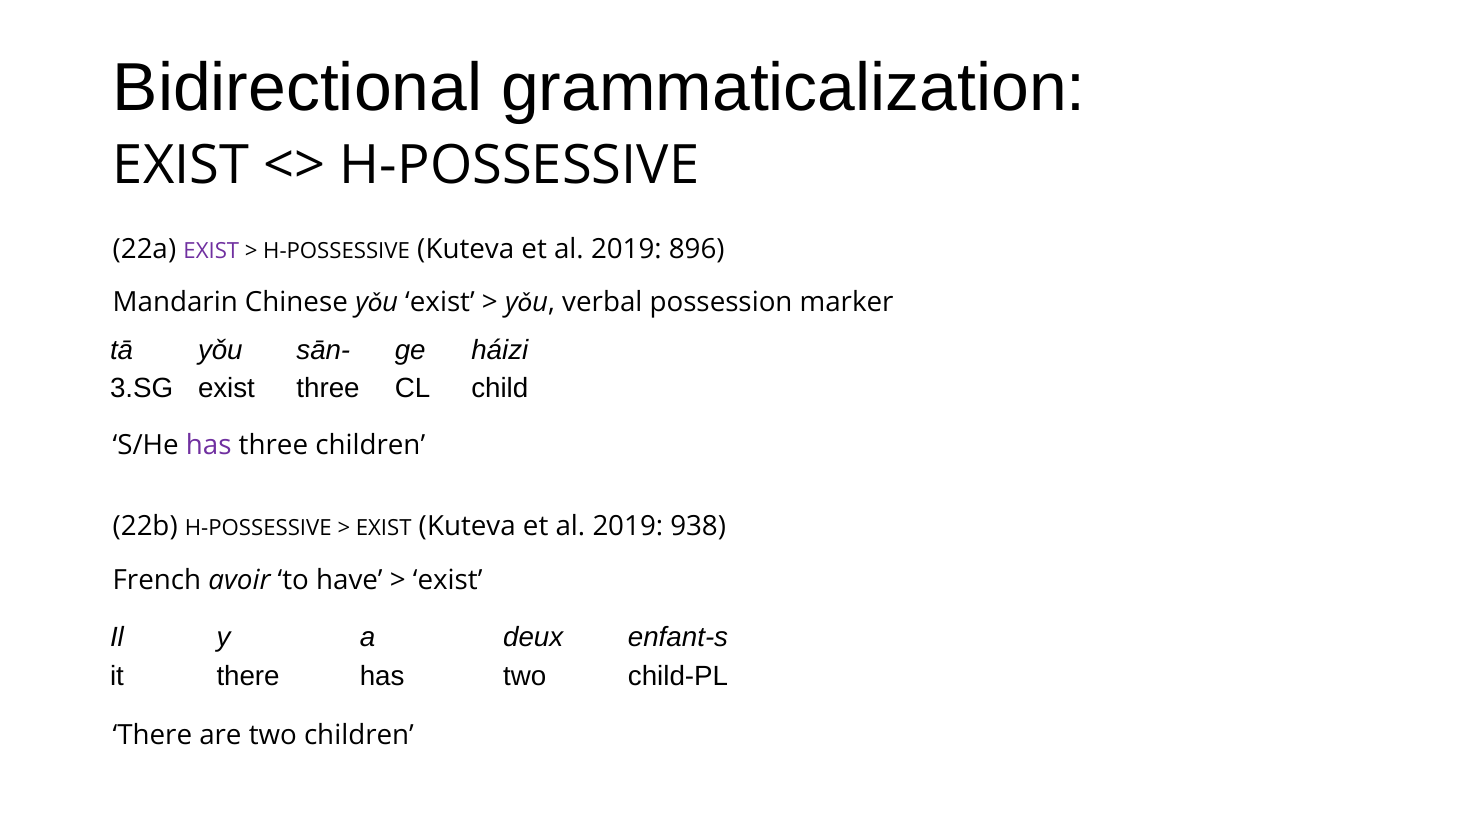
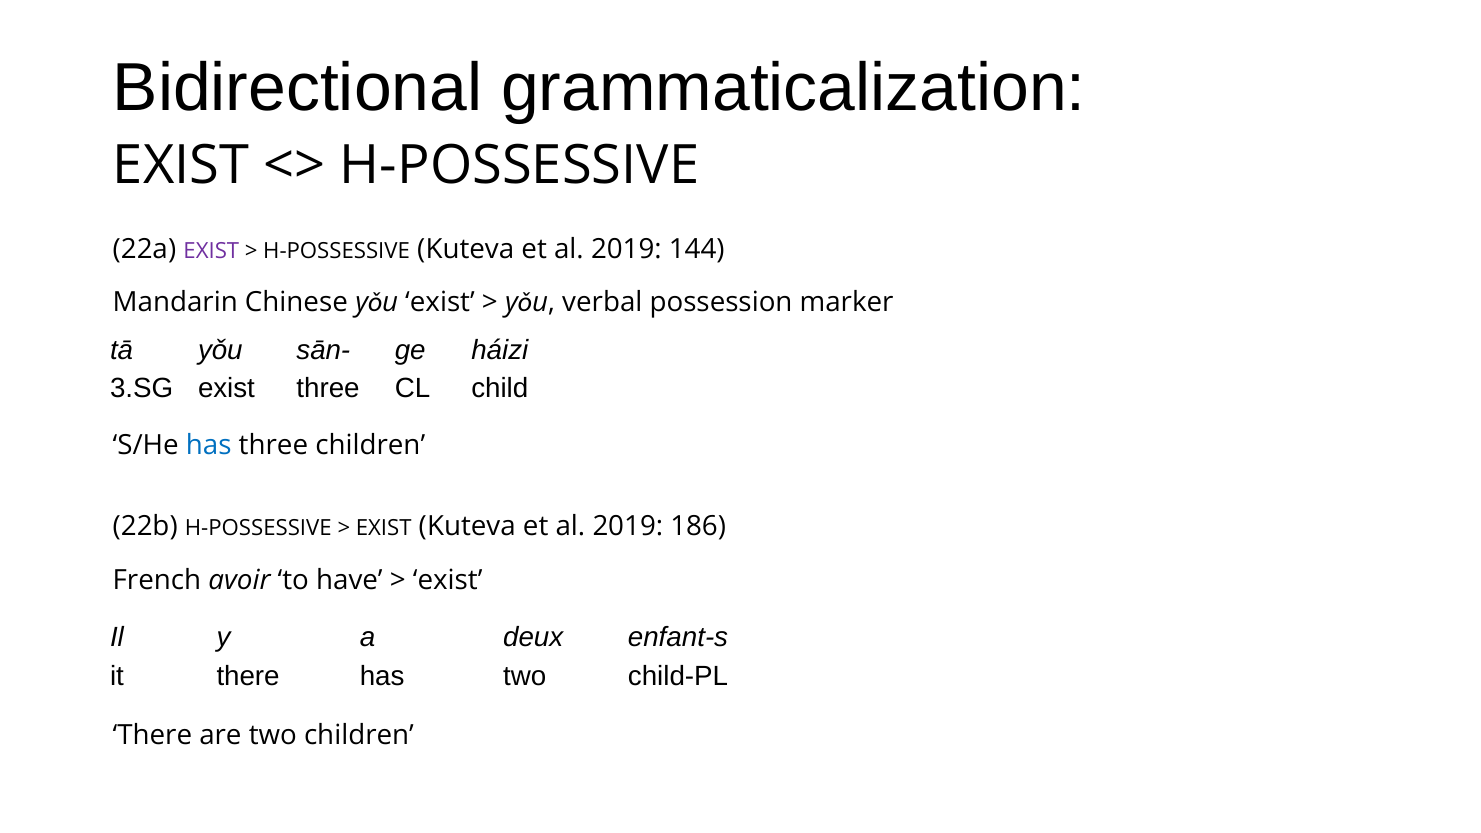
896: 896 -> 144
has at (209, 446) colour: purple -> blue
938: 938 -> 186
